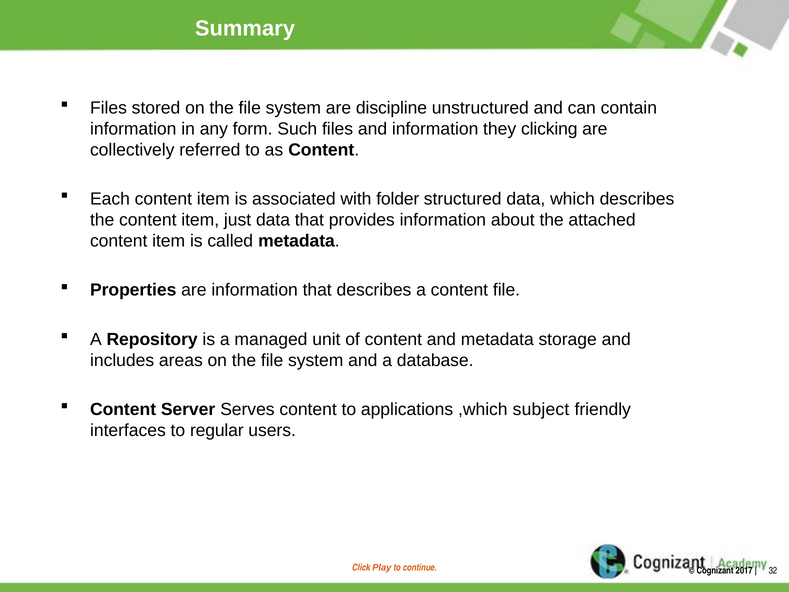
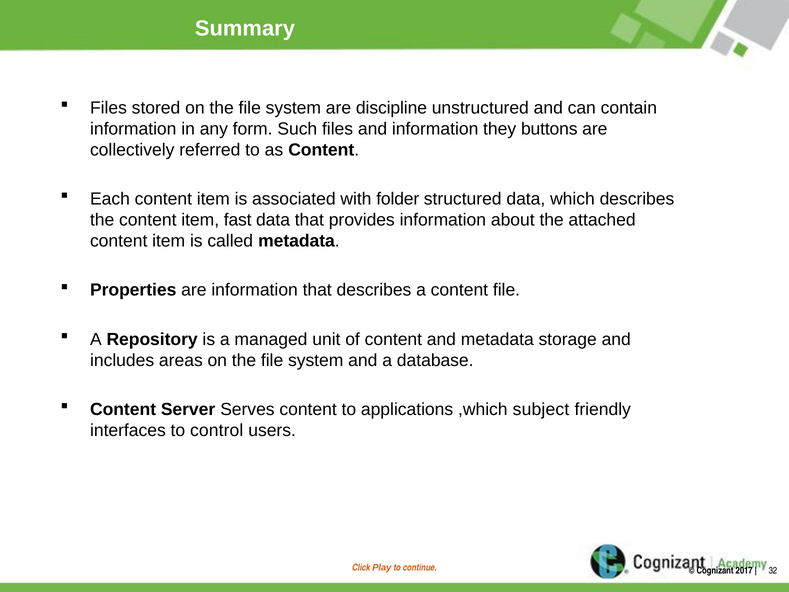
clicking: clicking -> buttons
just: just -> fast
regular: regular -> control
